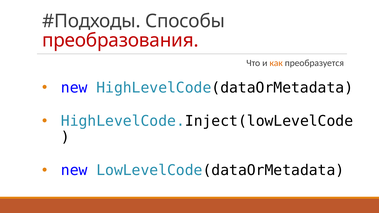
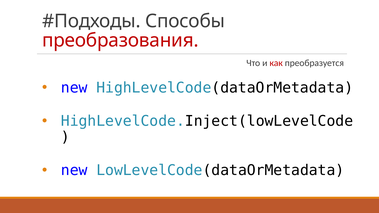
как colour: orange -> red
